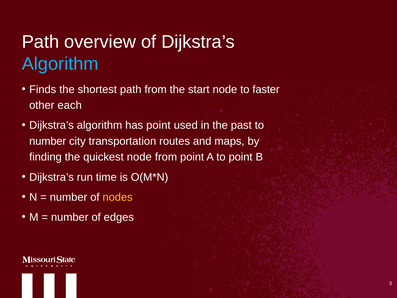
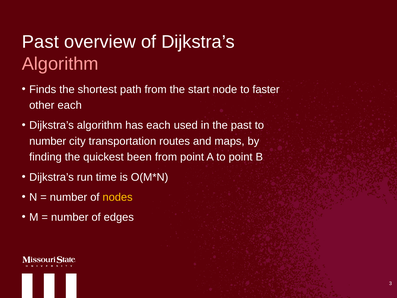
Path at (40, 42): Path -> Past
Algorithm at (60, 64) colour: light blue -> pink
has point: point -> each
quickest node: node -> been
